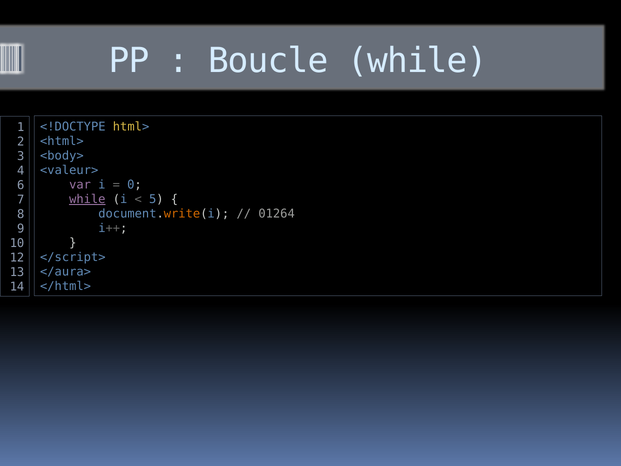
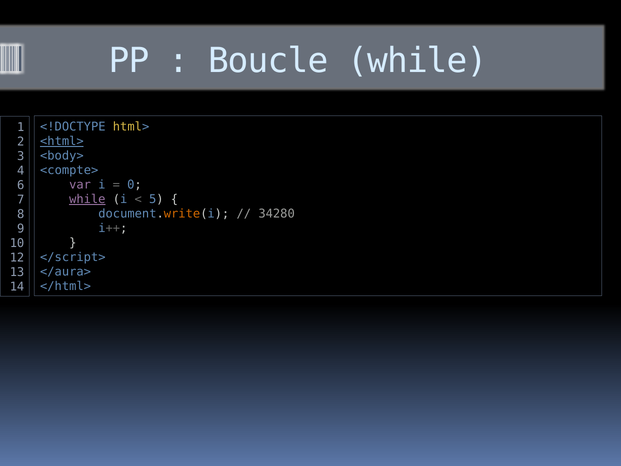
<html> underline: none -> present
<valeur>: <valeur> -> <compte>
01264: 01264 -> 34280
